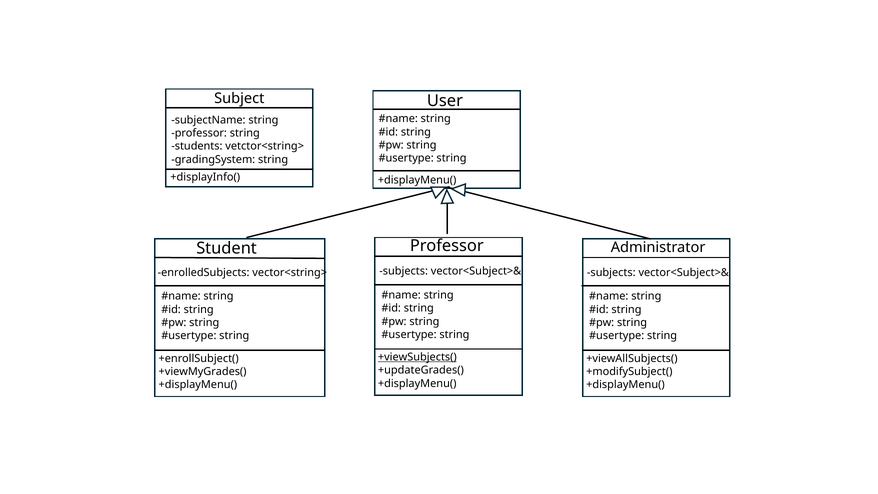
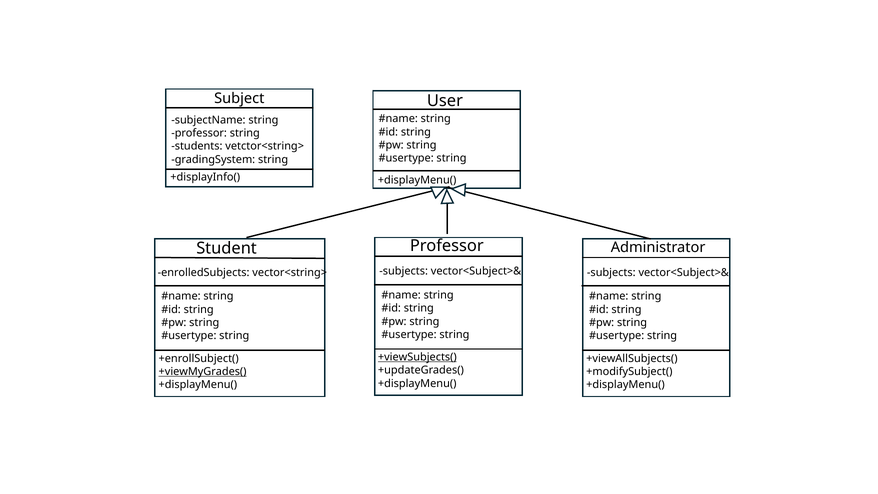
+viewMyGrades( underline: none -> present
